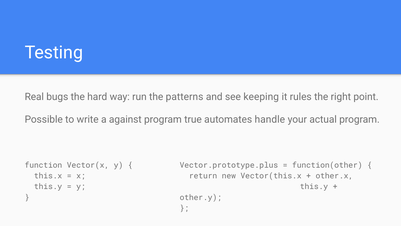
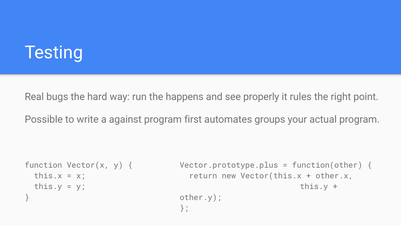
patterns: patterns -> happens
keeping: keeping -> properly
true: true -> first
handle: handle -> groups
